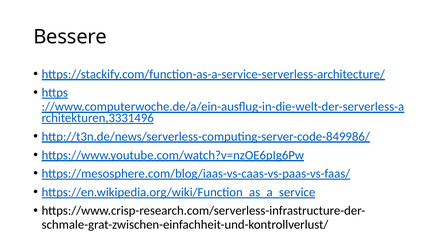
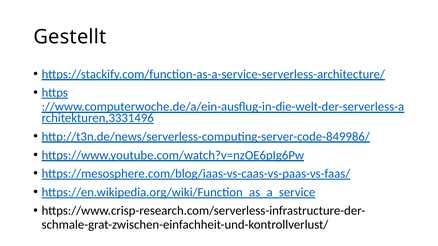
Bessere: Bessere -> Gestellt
